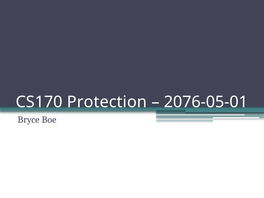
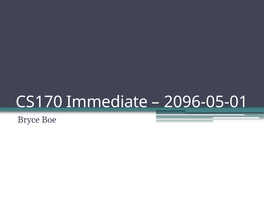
Protection: Protection -> Immediate
2076-05-01: 2076-05-01 -> 2096-05-01
